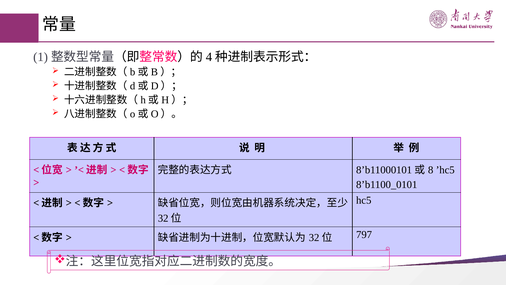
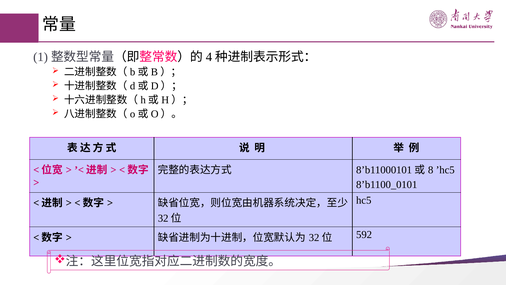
797: 797 -> 592
